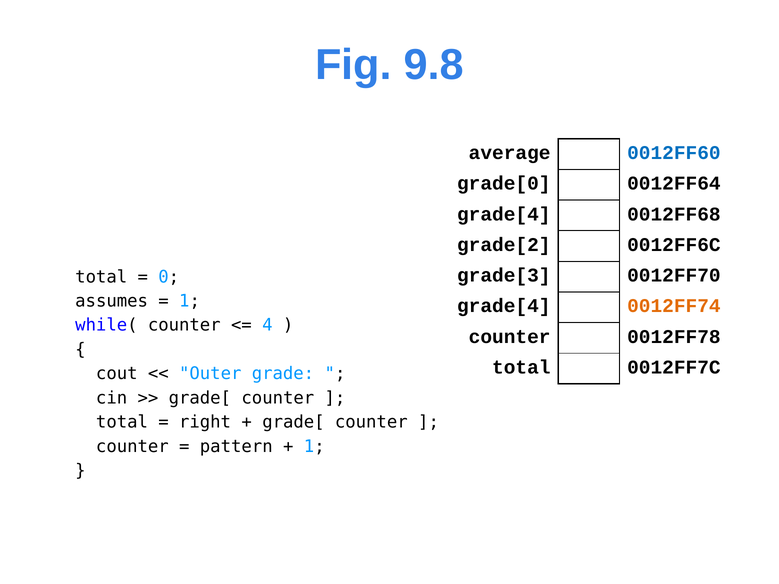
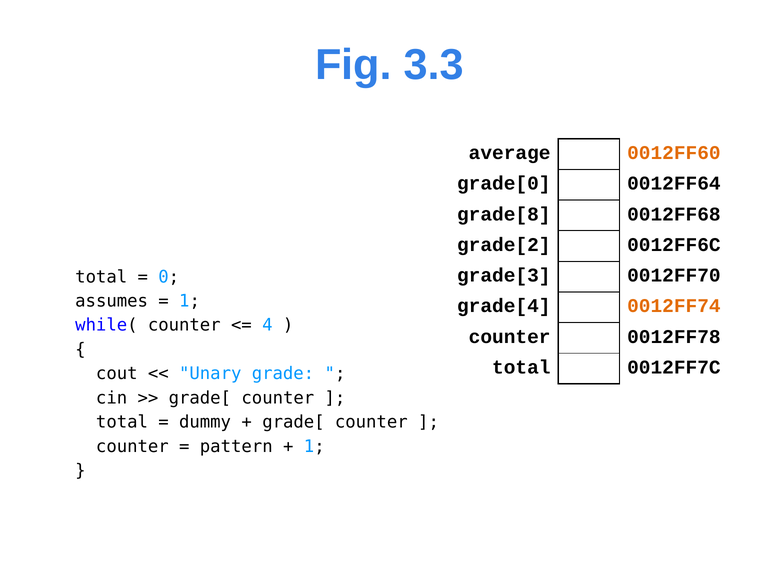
9.8: 9.8 -> 3.3
0012FF60 colour: blue -> orange
grade[4 at (504, 214): grade[4 -> grade[8
Outer: Outer -> Unary
right: right -> dummy
